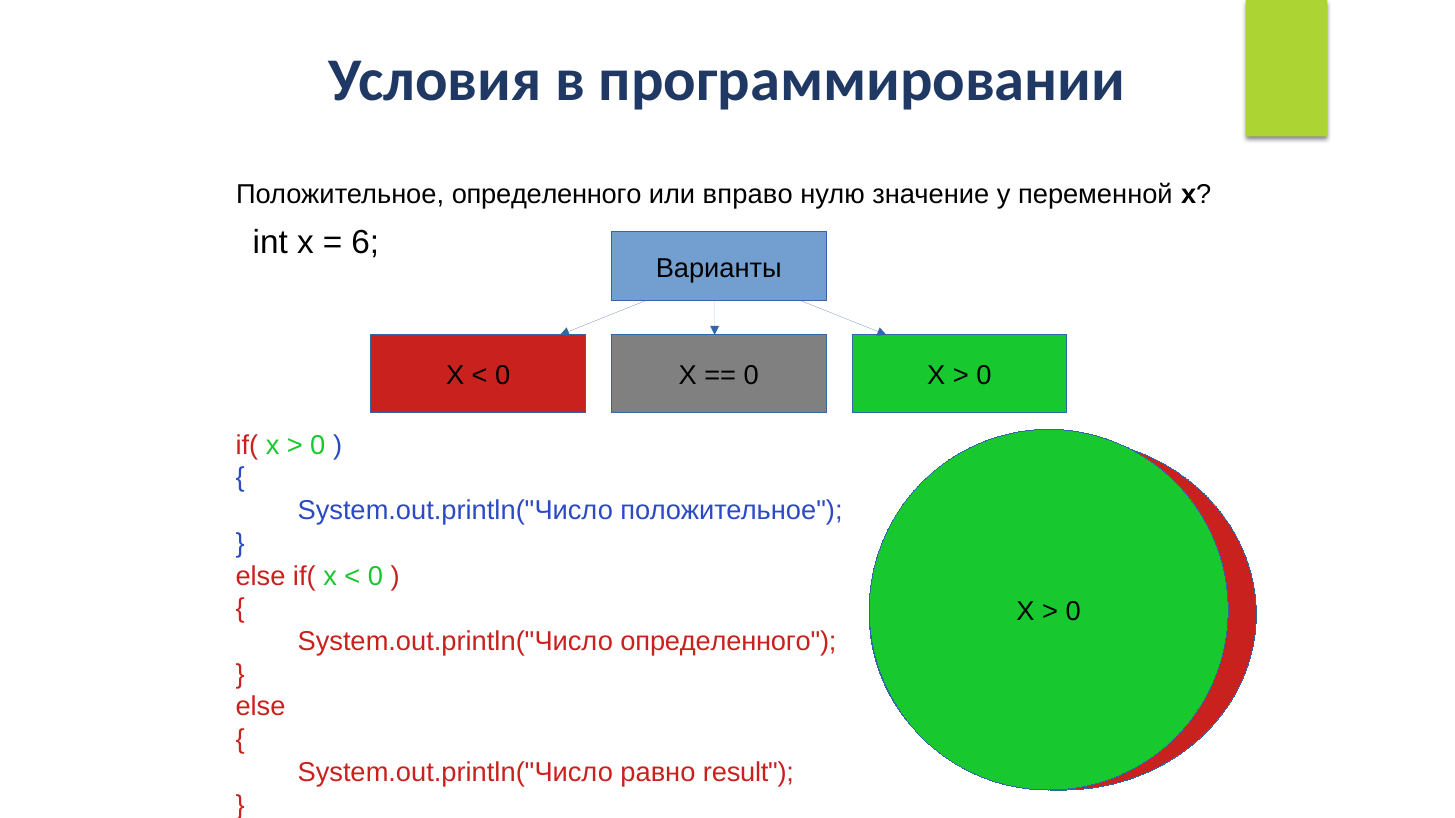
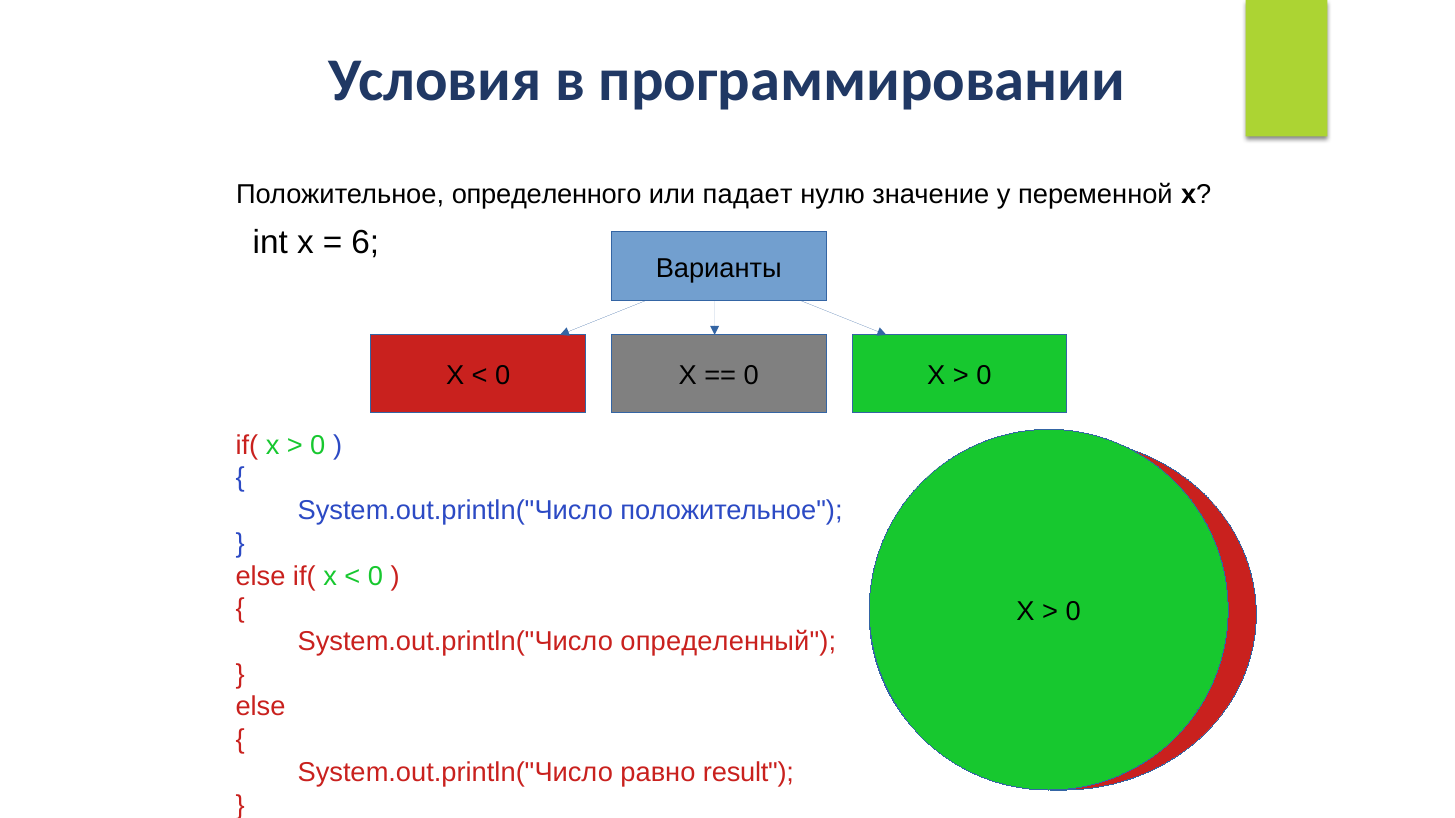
вправо: вправо -> падает
System.out.println("Число определенного: определенного -> определенный
